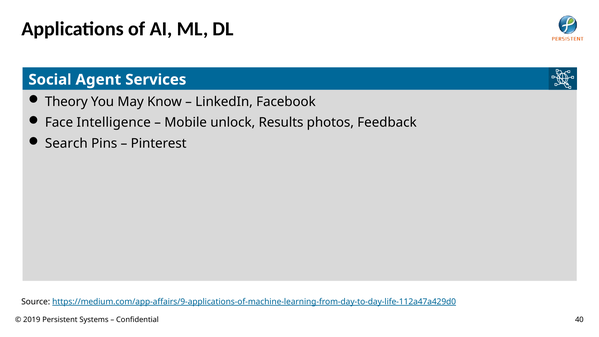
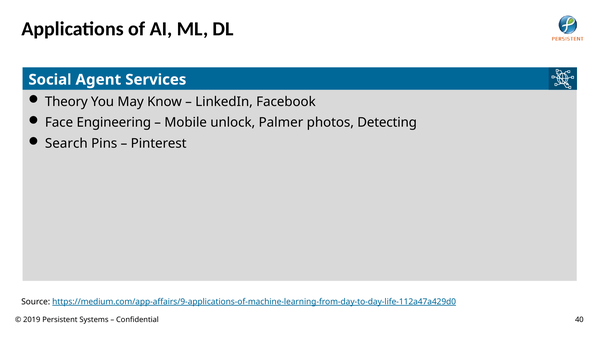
Intelligence: Intelligence -> Engineering
Results: Results -> Palmer
Feedback: Feedback -> Detecting
